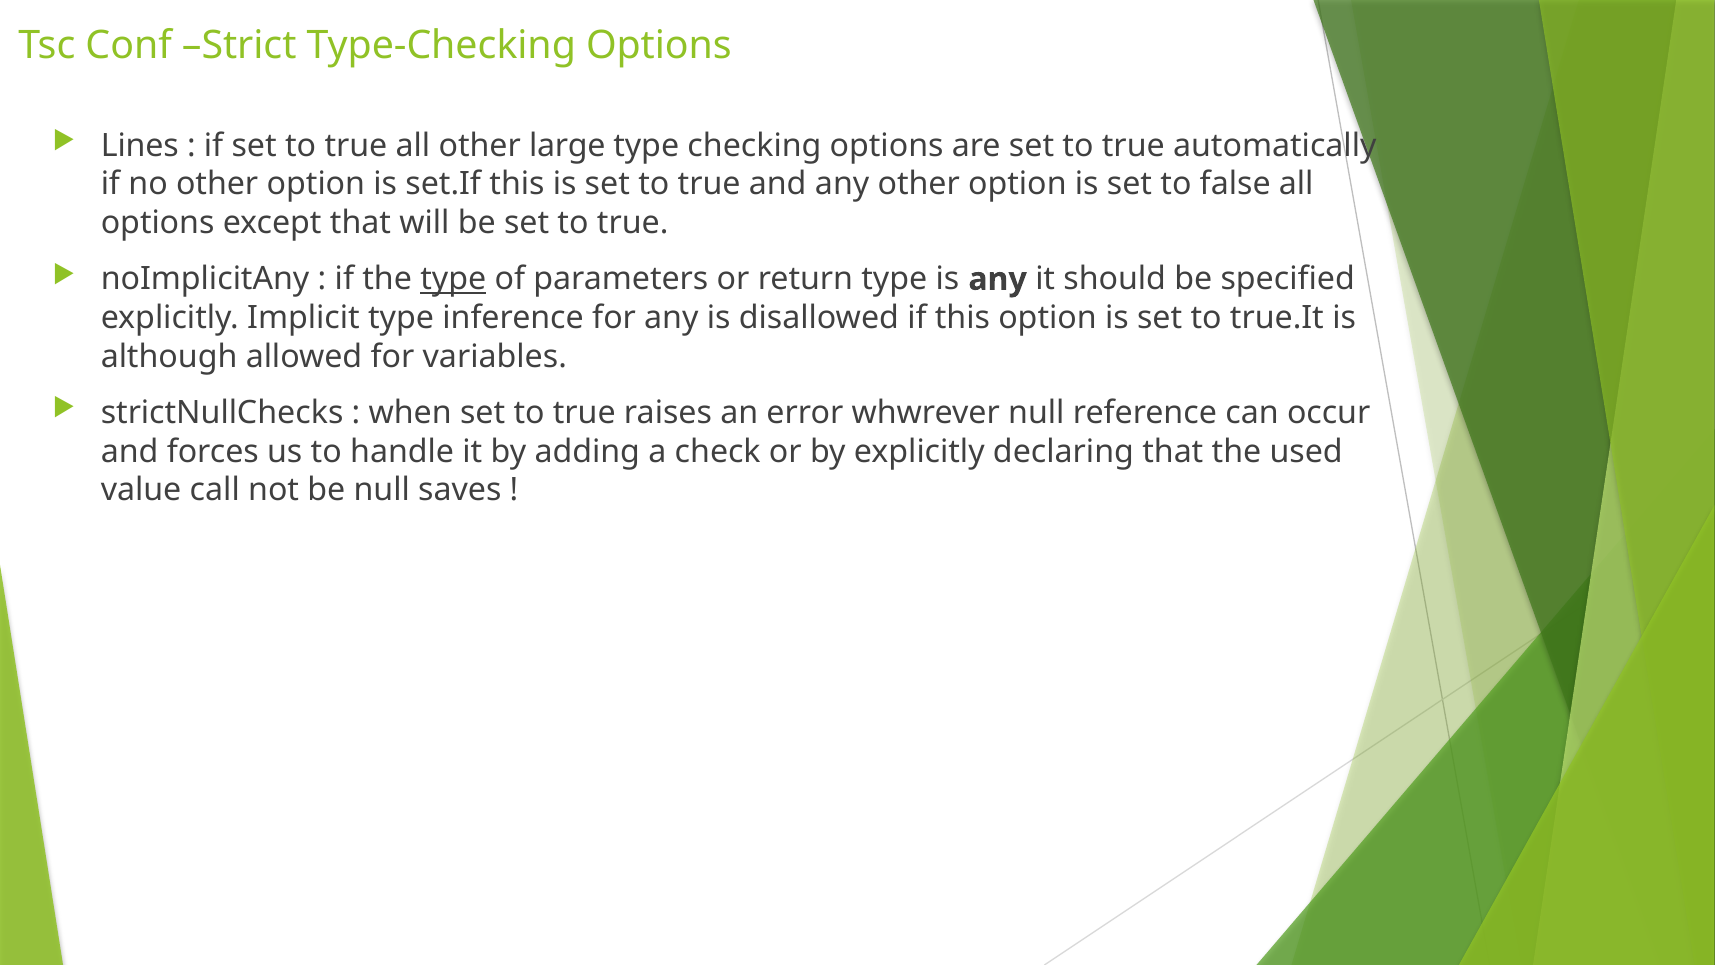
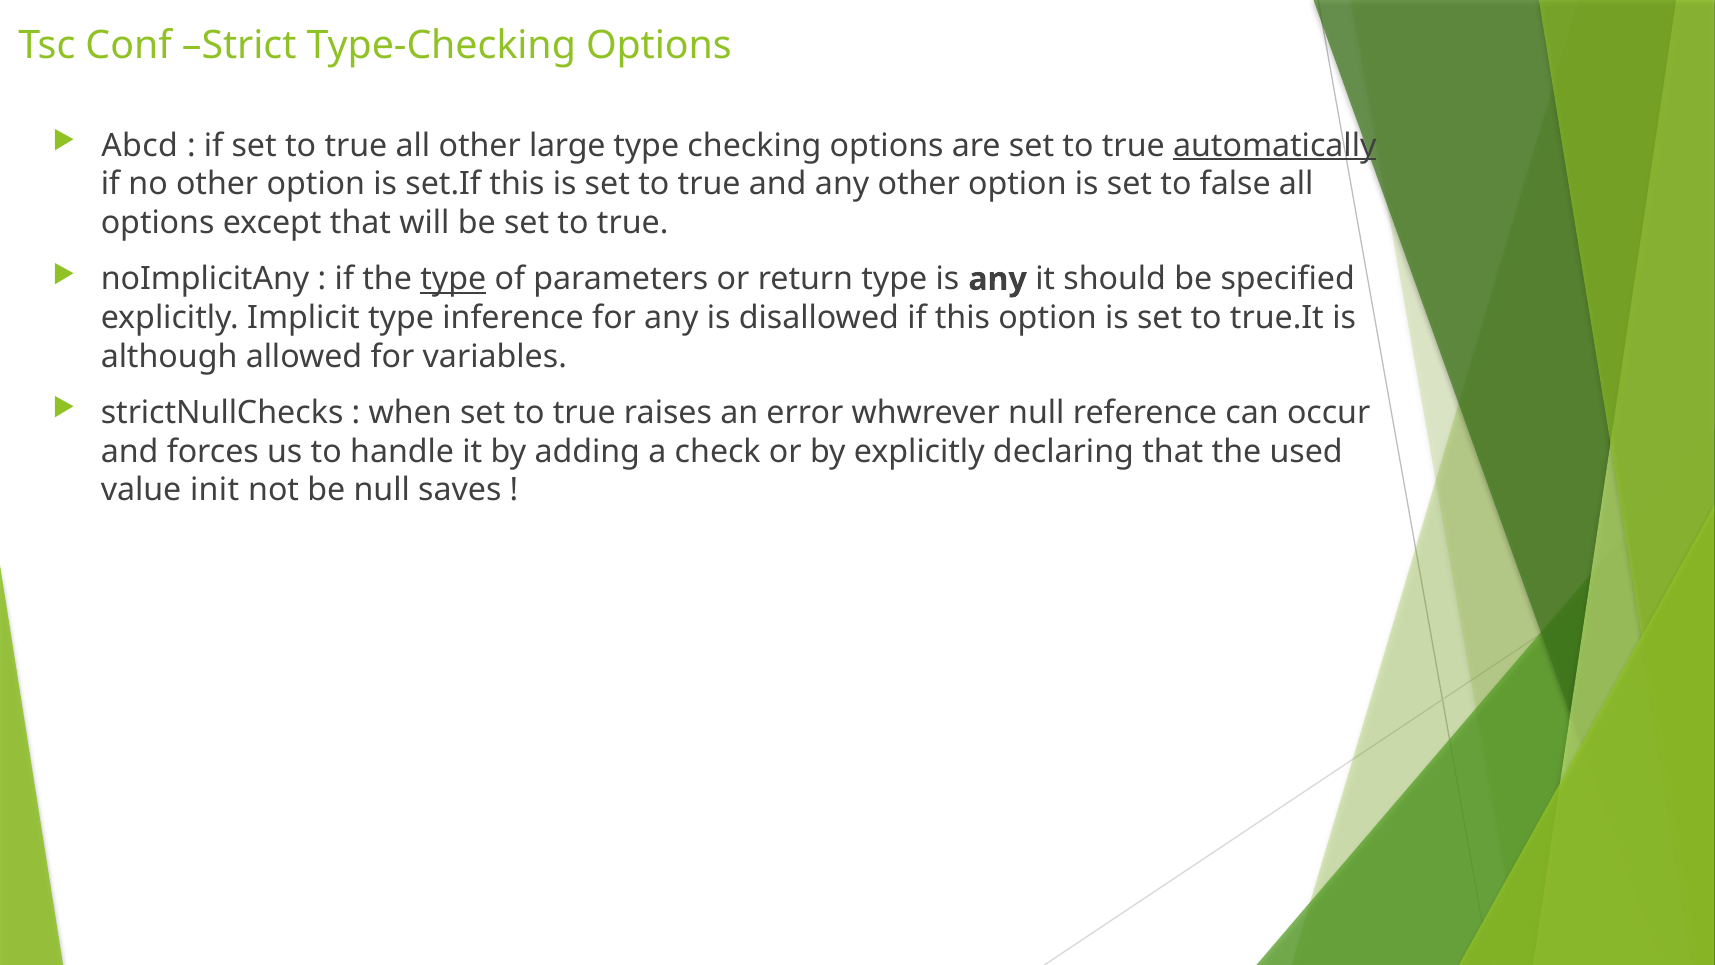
Lines: Lines -> Abcd
automatically underline: none -> present
call: call -> init
